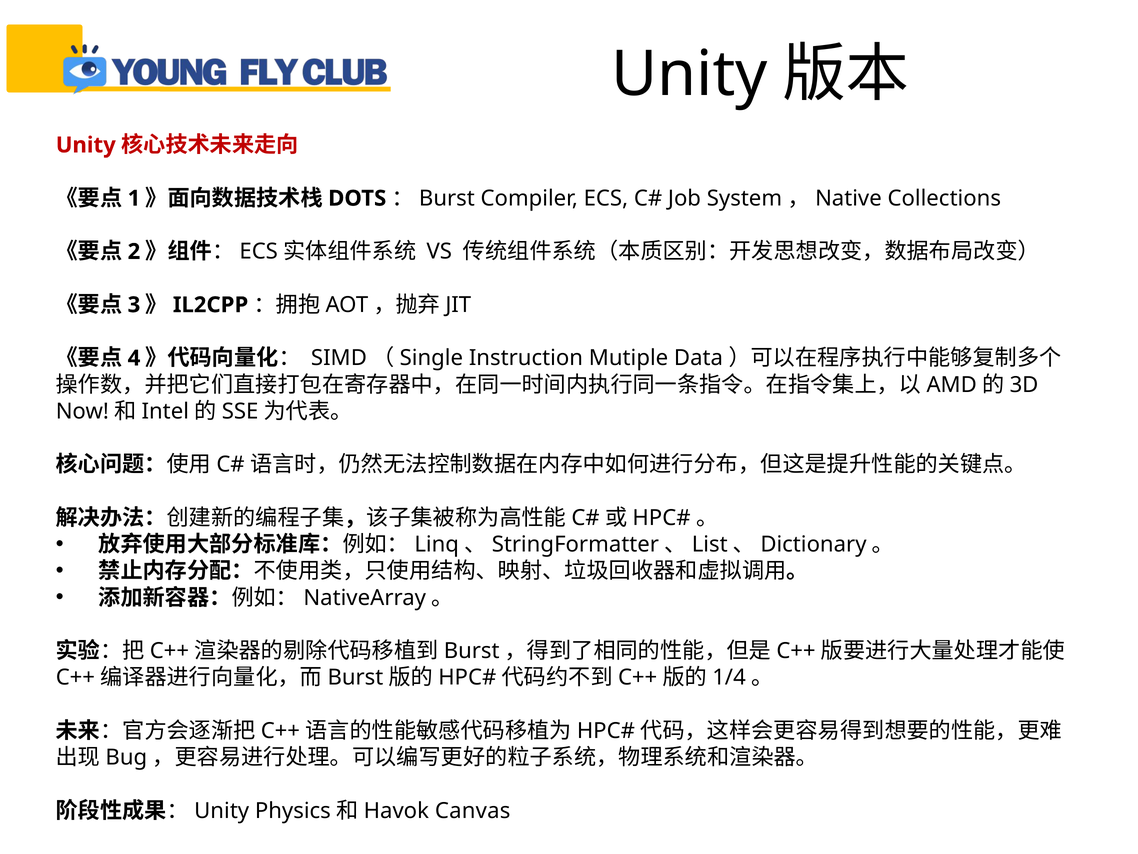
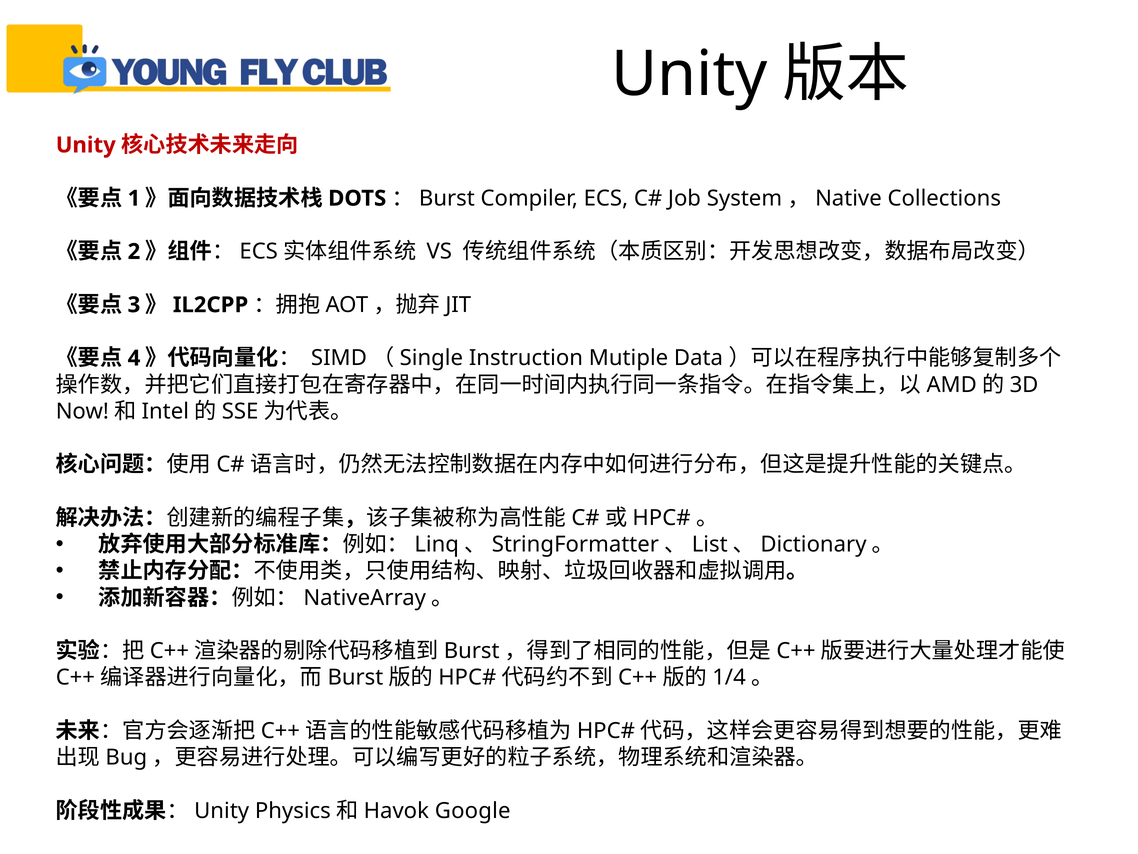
Canvas: Canvas -> Google
